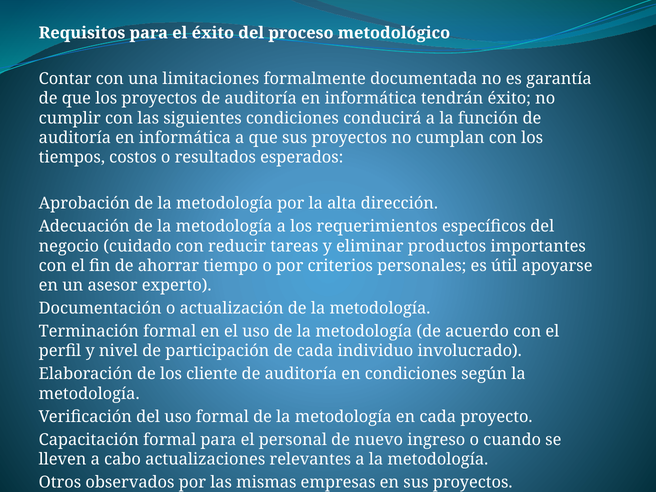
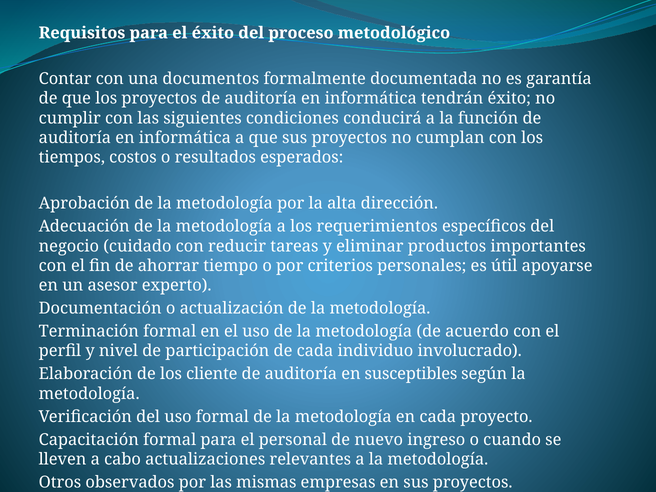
limitaciones: limitaciones -> documentos
en condiciones: condiciones -> susceptibles
